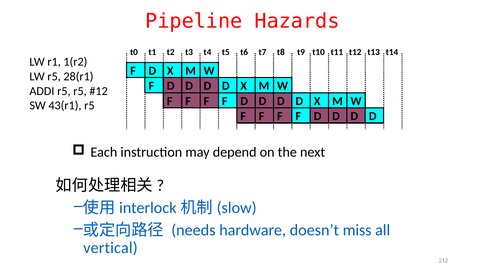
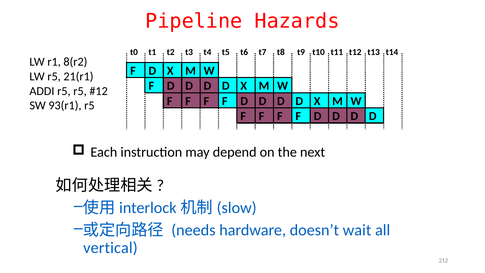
1(r2: 1(r2 -> 8(r2
28(r1: 28(r1 -> 21(r1
43(r1: 43(r1 -> 93(r1
miss: miss -> wait
